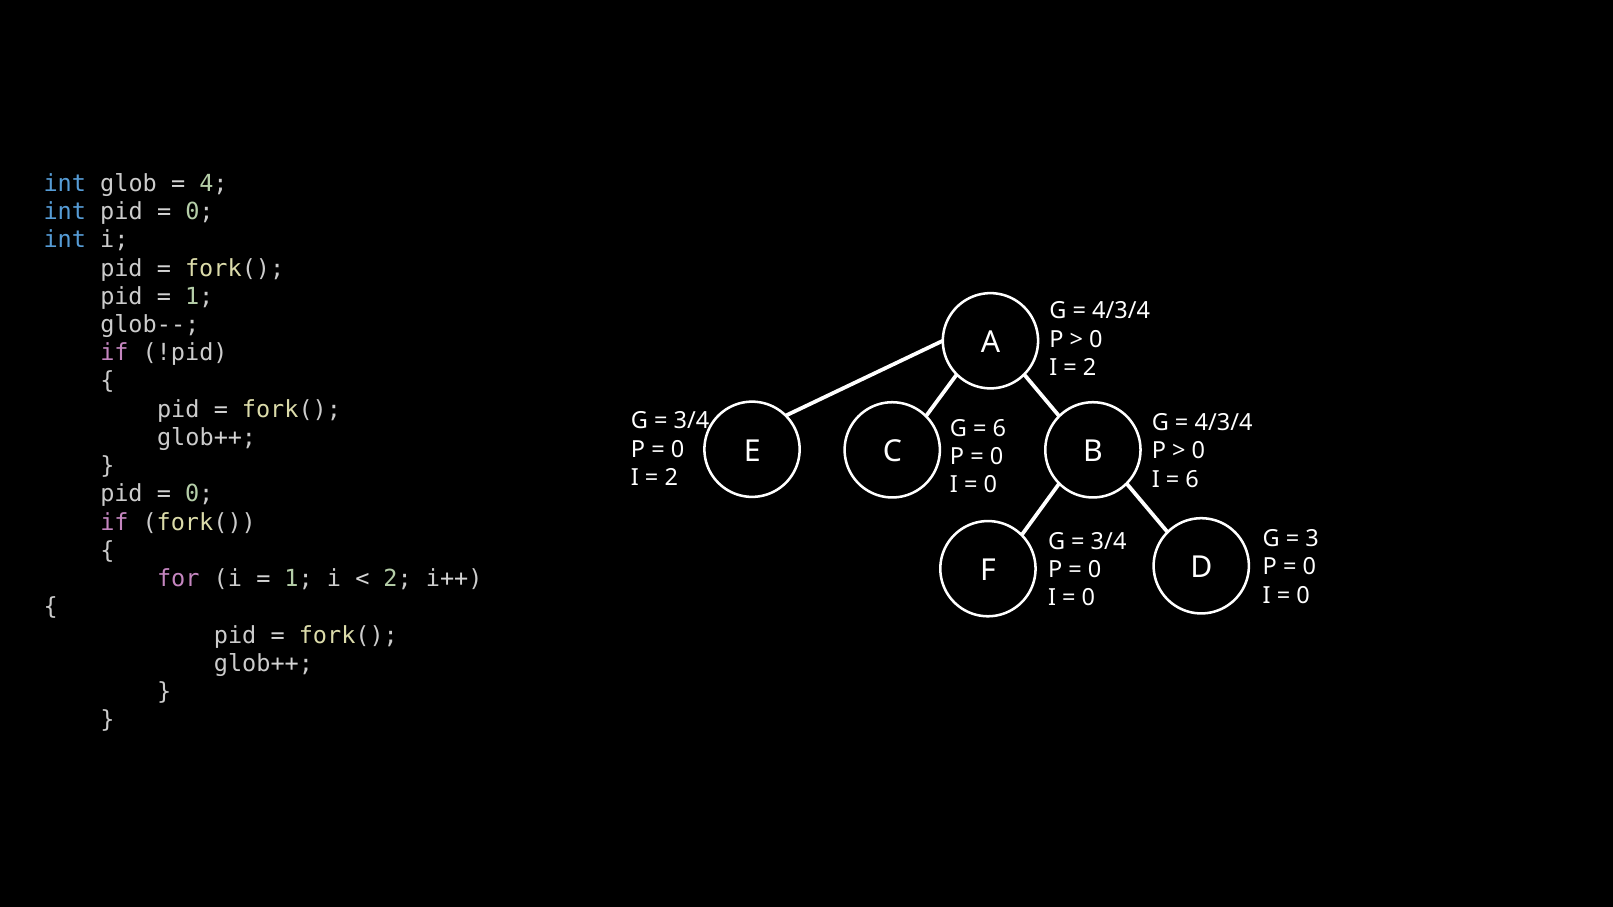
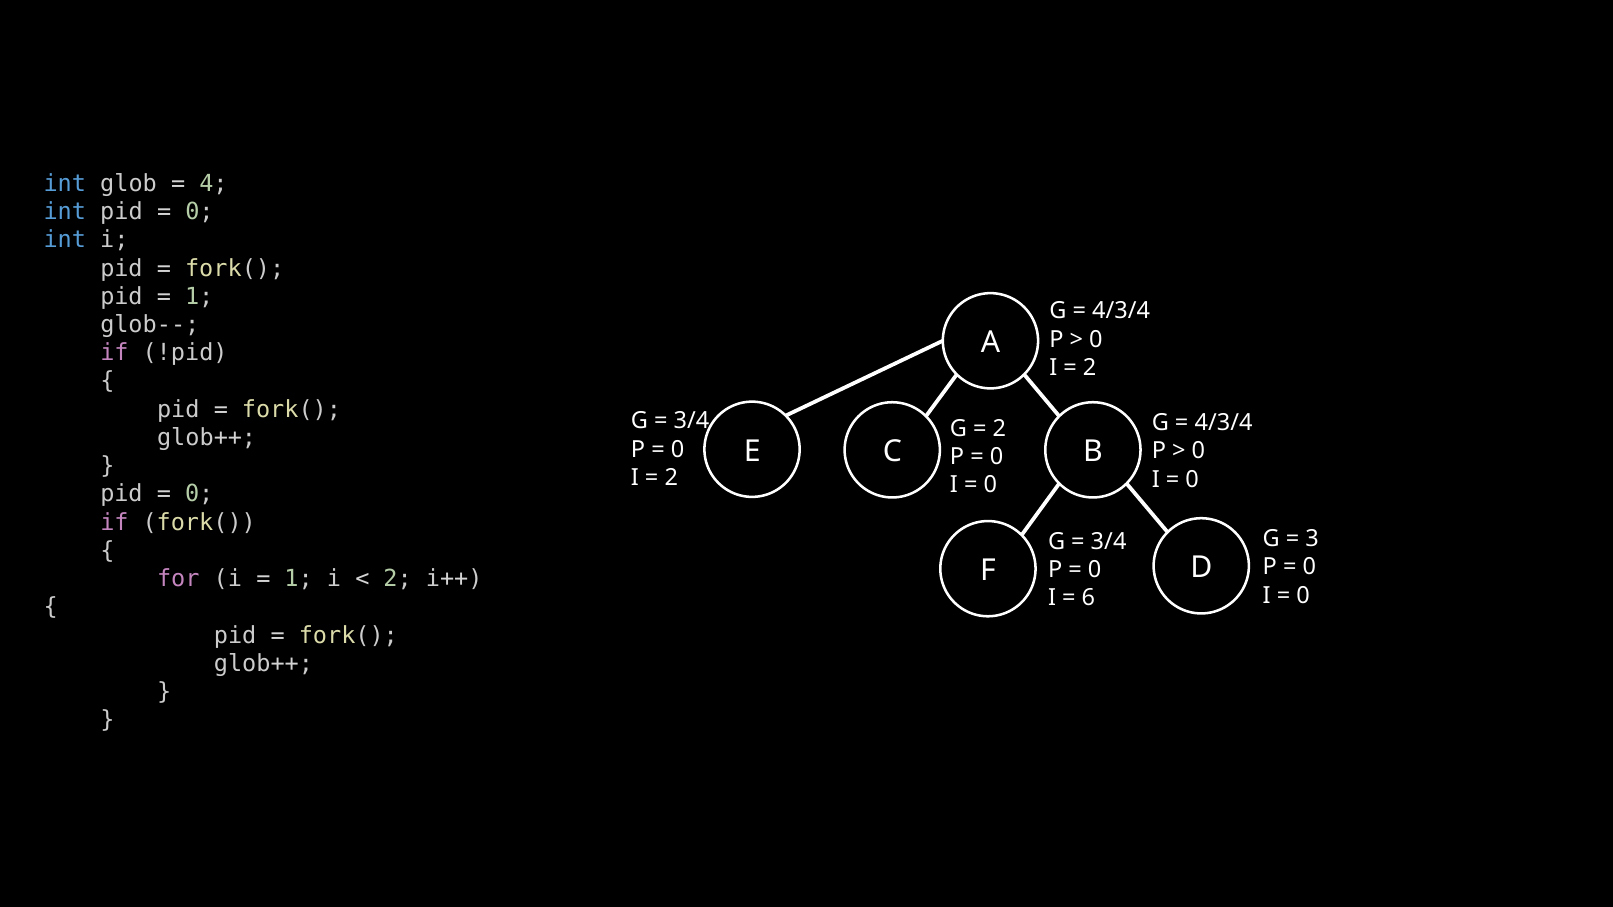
6 at (999, 429): 6 -> 2
6 at (1192, 479): 6 -> 0
0 at (1088, 598): 0 -> 6
